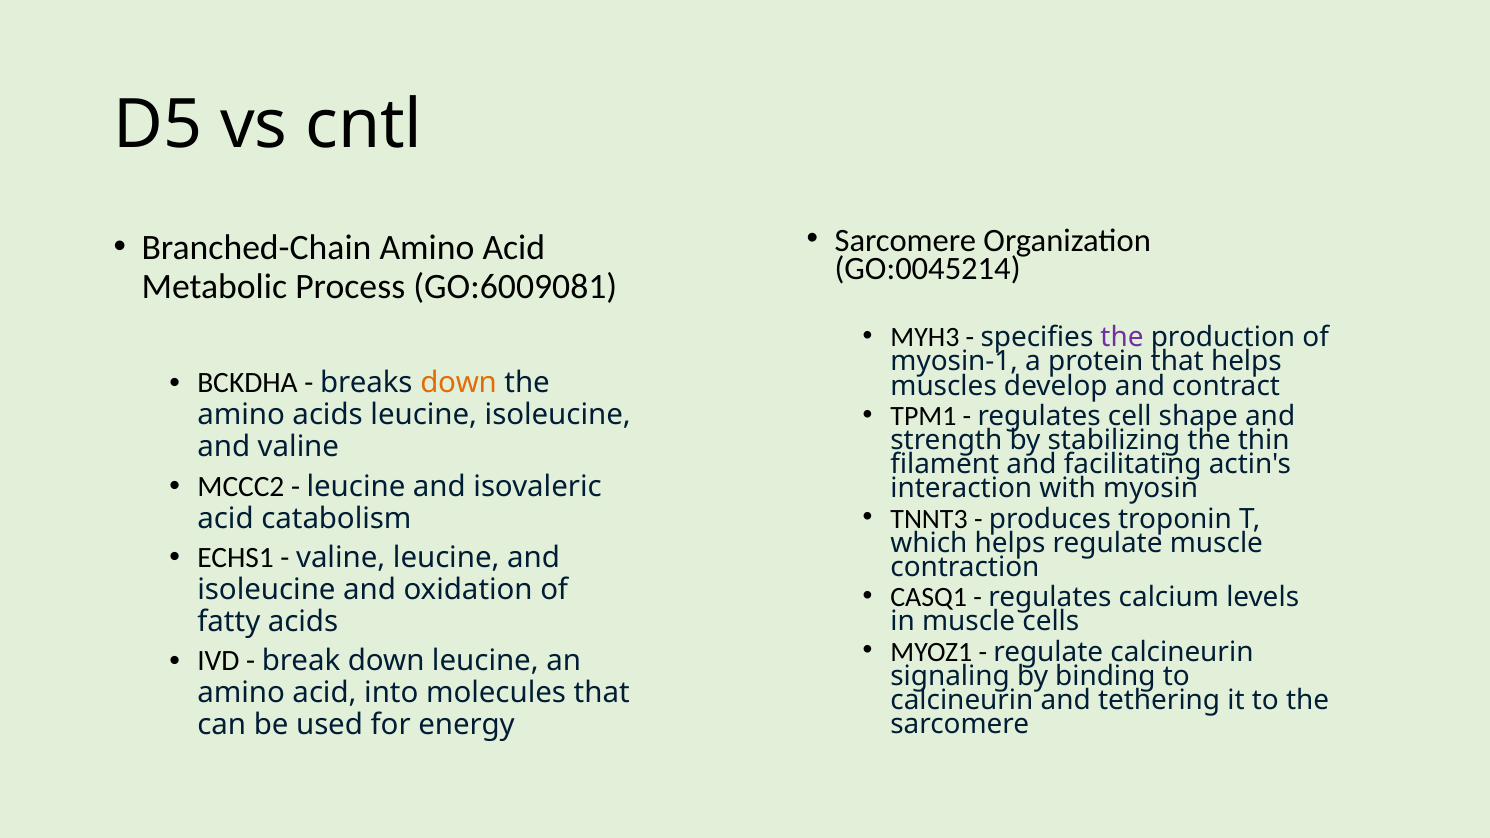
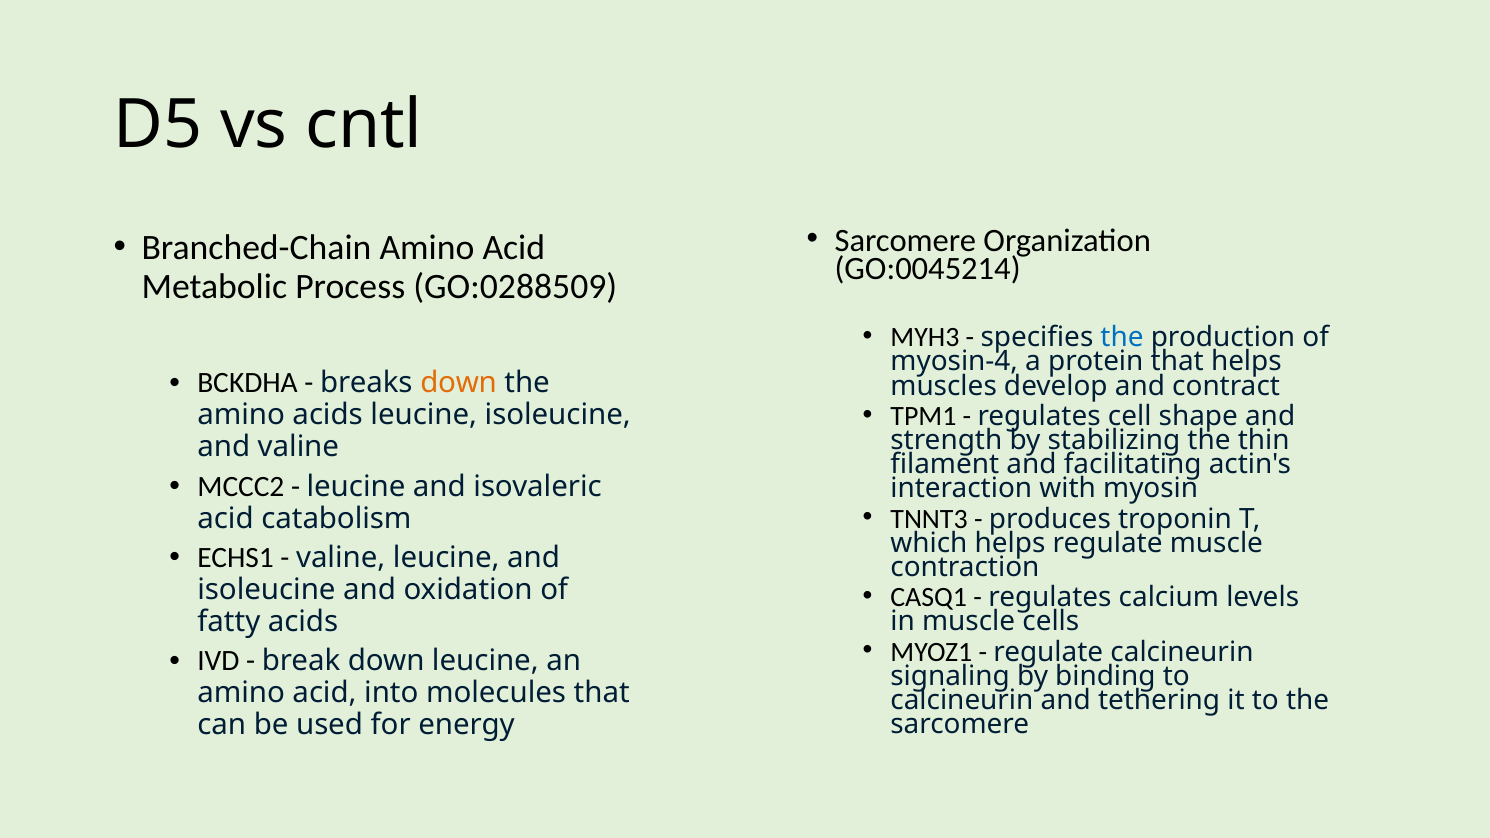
GO:6009081: GO:6009081 -> GO:0288509
the at (1122, 338) colour: purple -> blue
myosin-1: myosin-1 -> myosin-4
